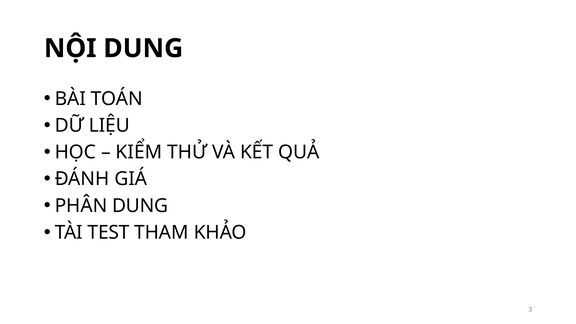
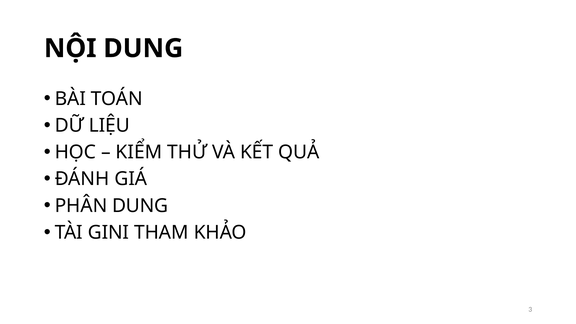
TEST: TEST -> GINI
